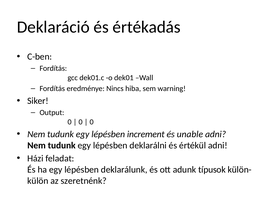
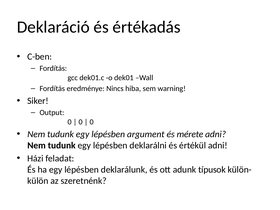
increment: increment -> argument
unable: unable -> mérete
